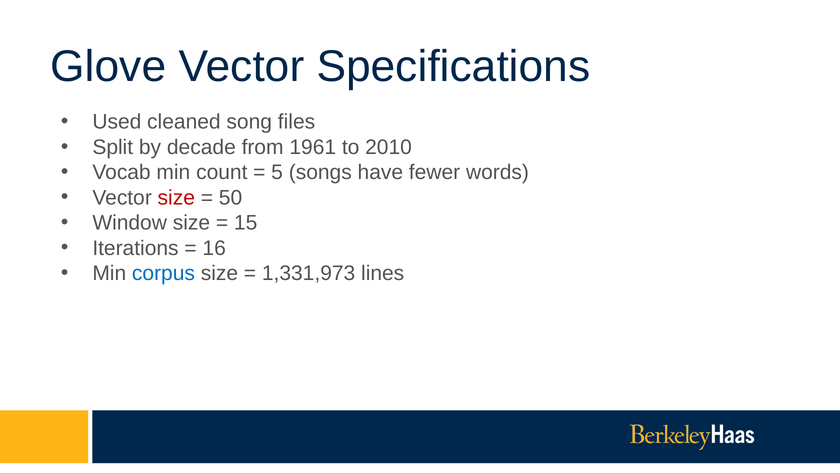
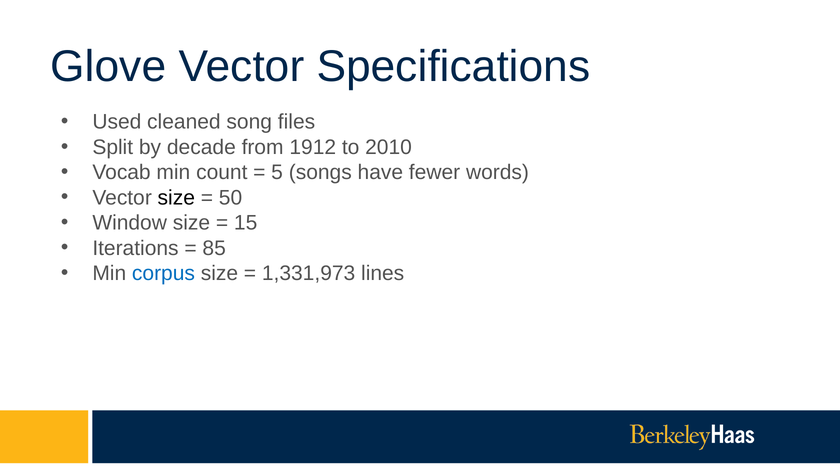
1961: 1961 -> 1912
size at (176, 197) colour: red -> black
16: 16 -> 85
